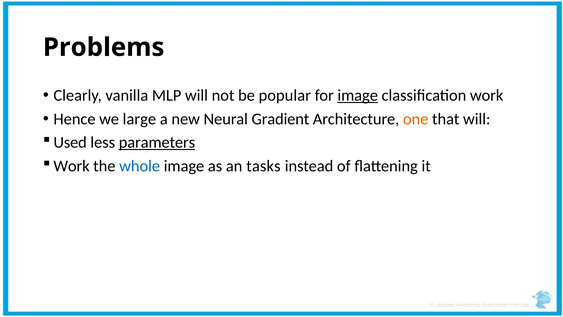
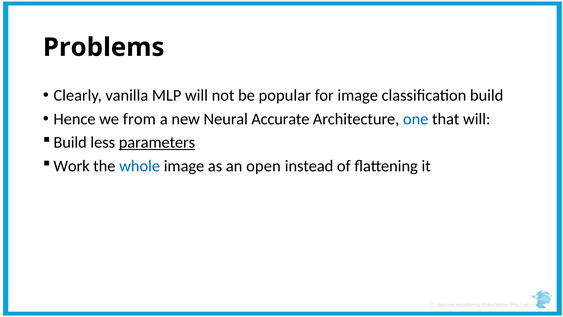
image at (358, 95) underline: present -> none
classification work: work -> build
large: large -> from
Gradient: Gradient -> Accurate
one colour: orange -> blue
Used at (70, 142): Used -> Build
tasks: tasks -> open
